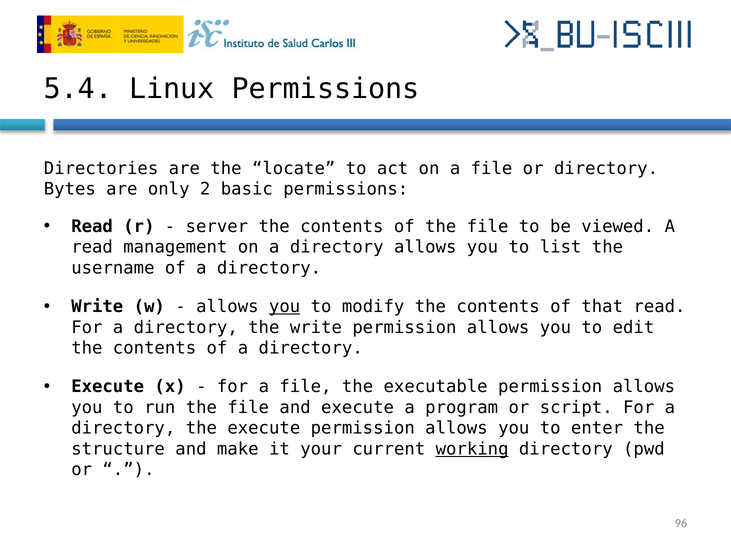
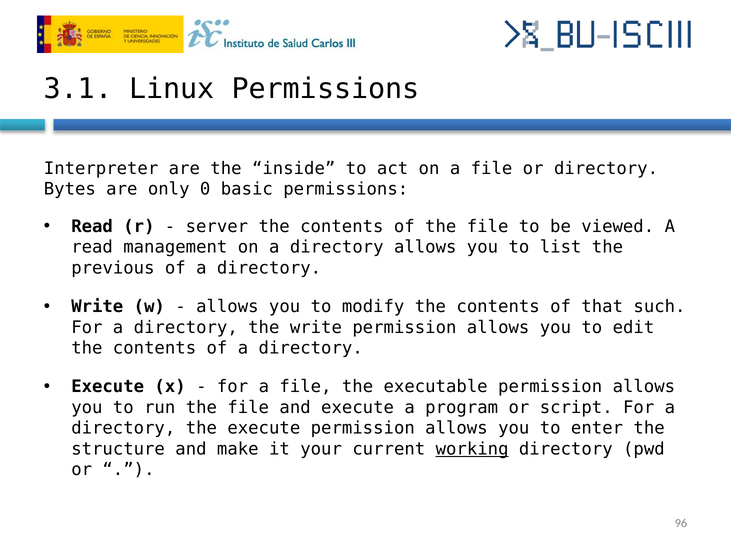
5.4: 5.4 -> 3.1
Directories: Directories -> Interpreter
locate: locate -> inside
2: 2 -> 0
username: username -> previous
you at (285, 307) underline: present -> none
that read: read -> such
